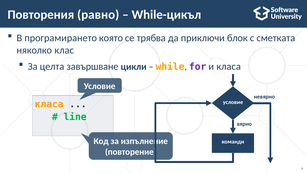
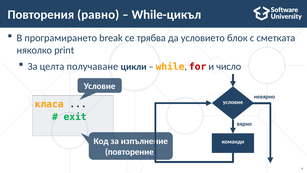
която: която -> break
приключи: приключи -> условието
клас: клас -> print
завършване: завършване -> получаване
for colour: purple -> red
и класа: класа -> число
line: line -> exit
